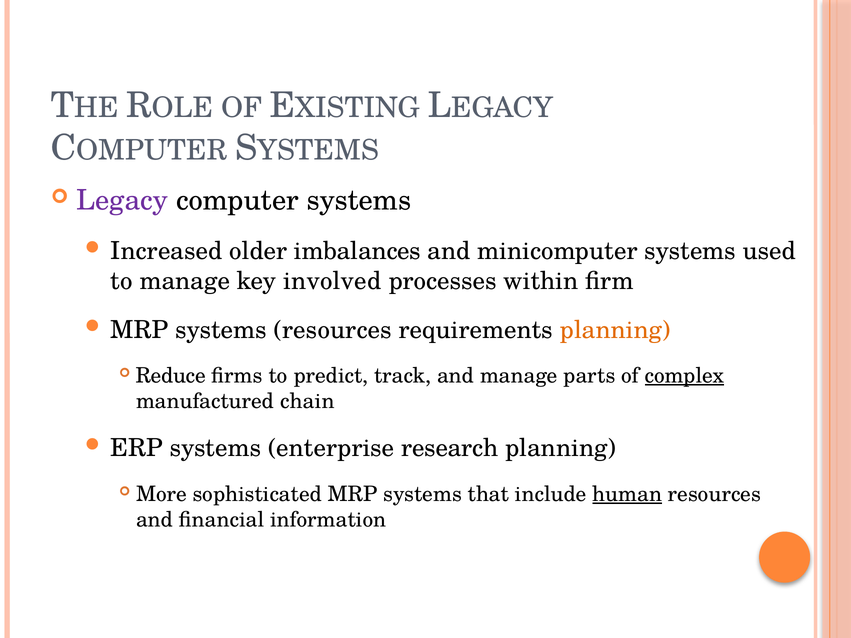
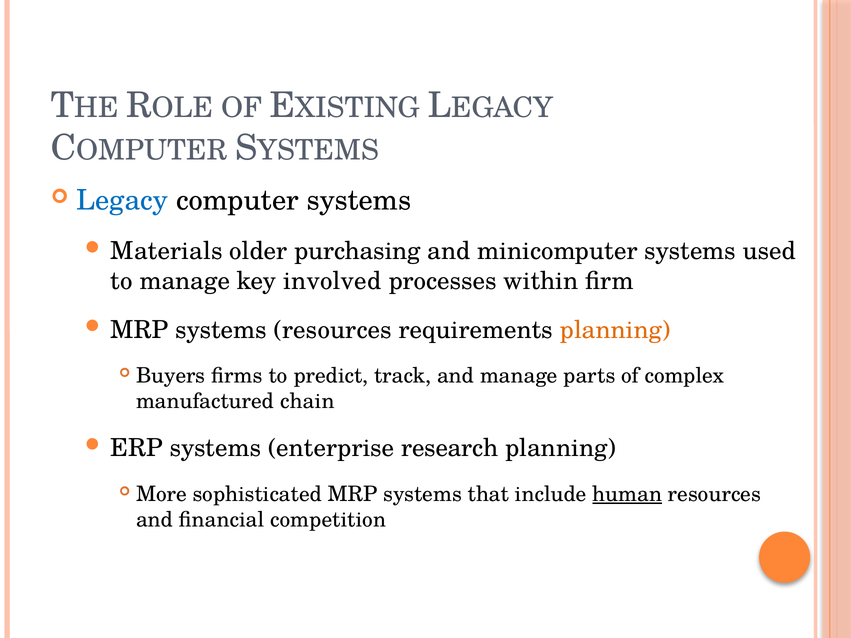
Legacy colour: purple -> blue
Increased: Increased -> Materials
imbalances: imbalances -> purchasing
Reduce: Reduce -> Buyers
complex underline: present -> none
information: information -> competition
